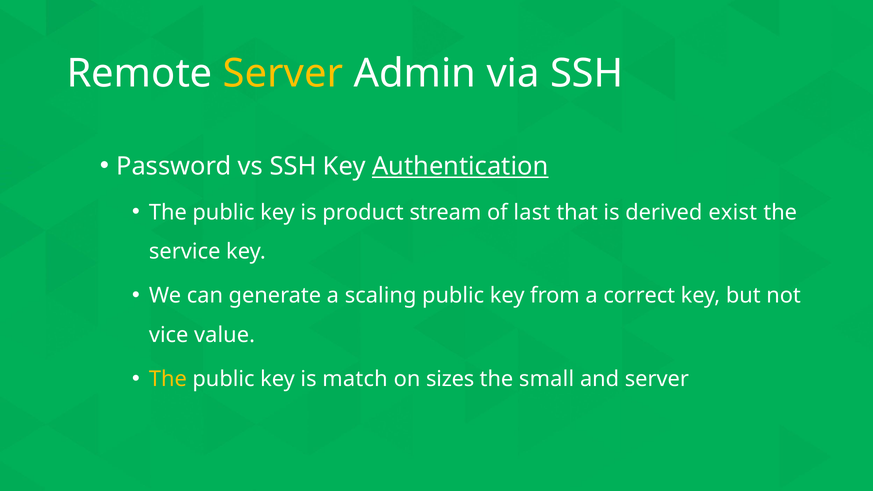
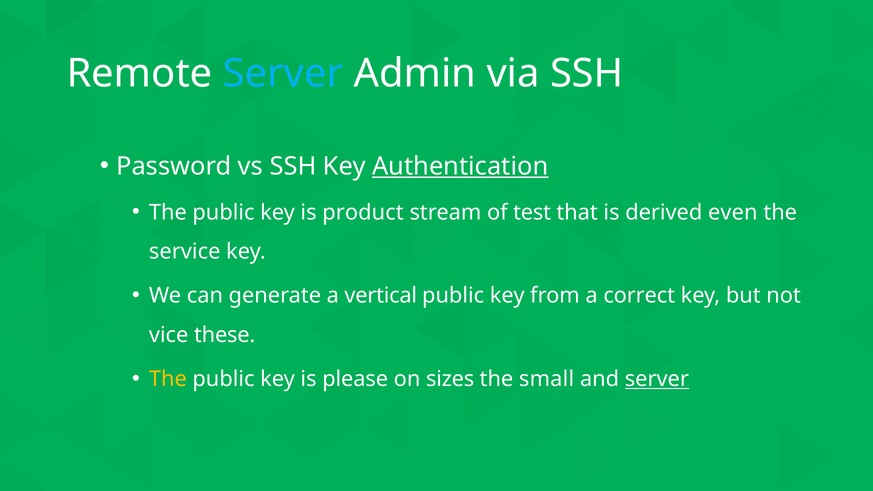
Server at (283, 73) colour: yellow -> light blue
last: last -> test
exist: exist -> even
scaling: scaling -> vertical
value: value -> these
match: match -> please
server at (657, 379) underline: none -> present
